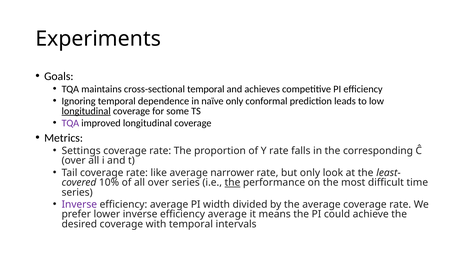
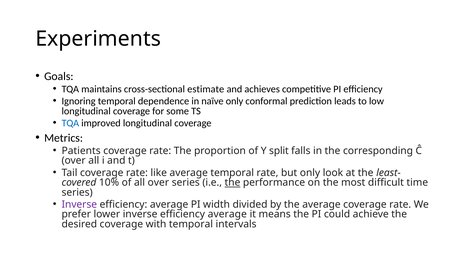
cross-sectional temporal: temporal -> estimate
longitudinal at (86, 111) underline: present -> none
TQA at (70, 123) colour: purple -> blue
Settings: Settings -> Patients
Y rate: rate -> split
average narrower: narrower -> temporal
